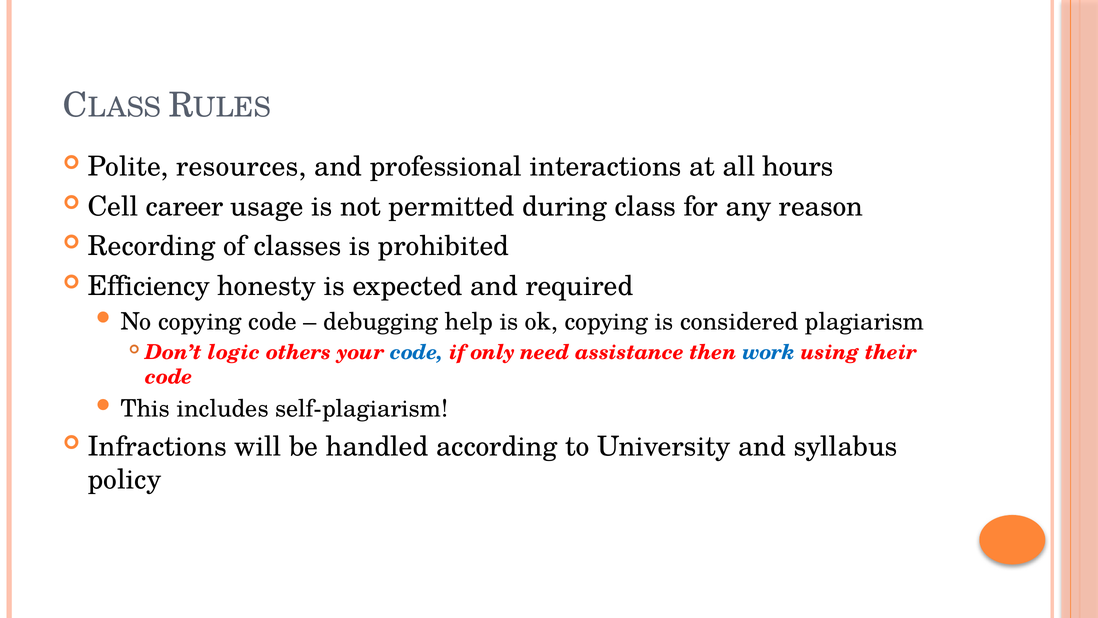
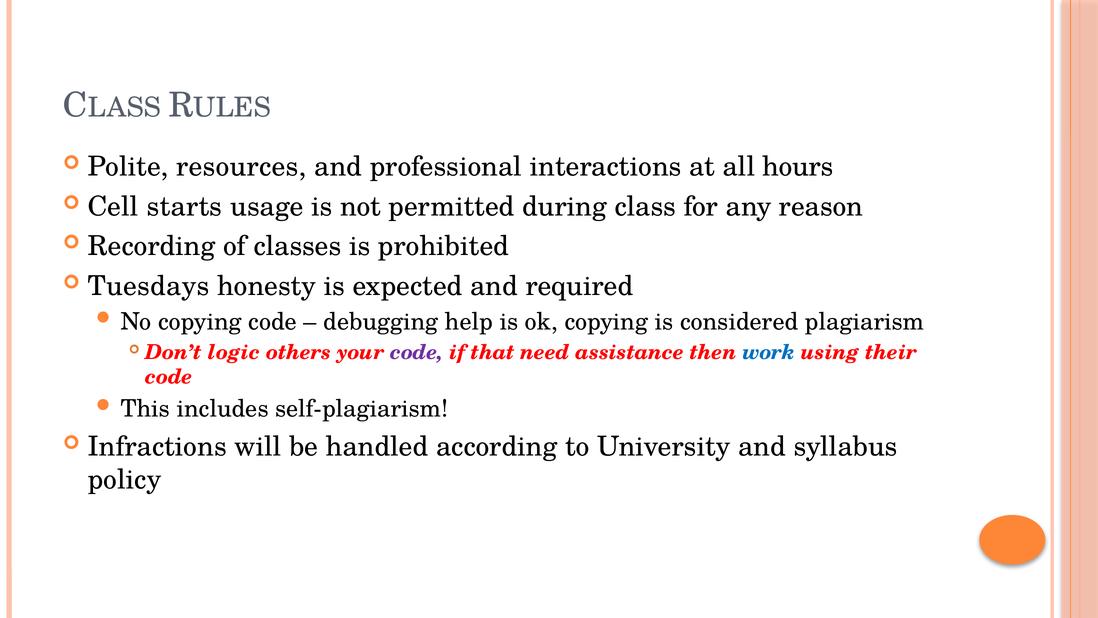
career: career -> starts
Efficiency: Efficiency -> Tuesdays
code at (417, 352) colour: blue -> purple
only: only -> that
